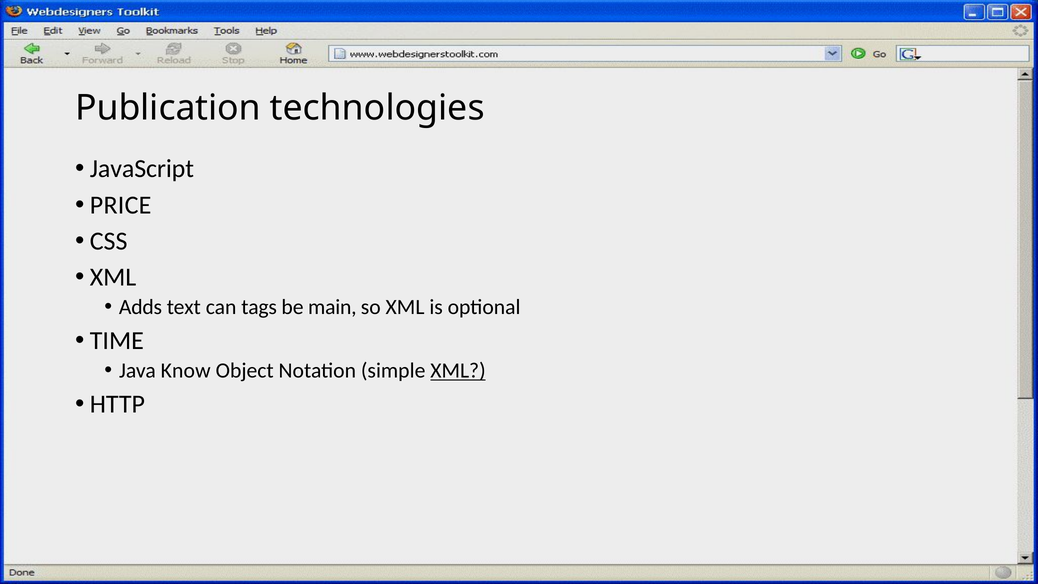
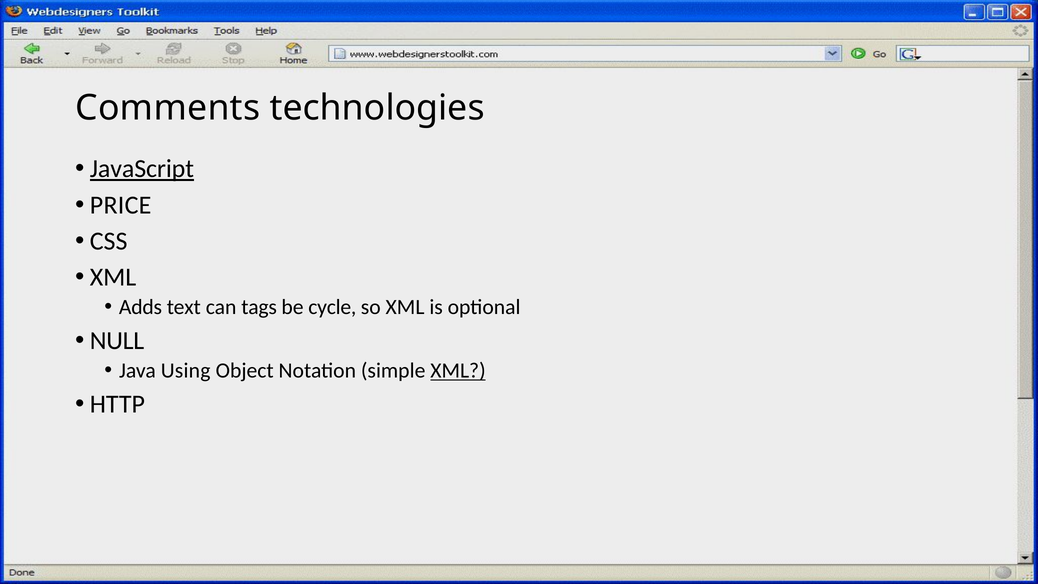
Publication: Publication -> Comments
JavaScript underline: none -> present
main: main -> cycle
TIME: TIME -> NULL
Know: Know -> Using
